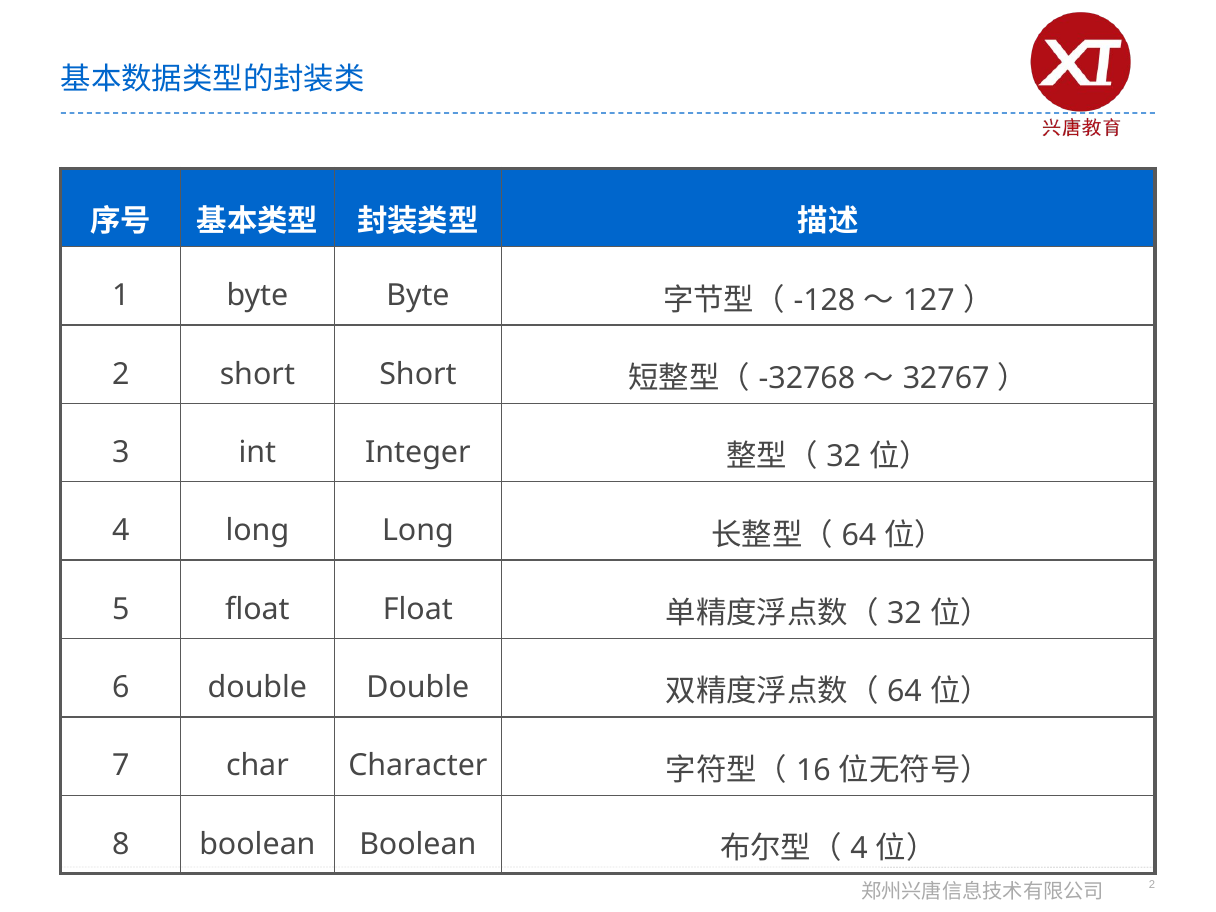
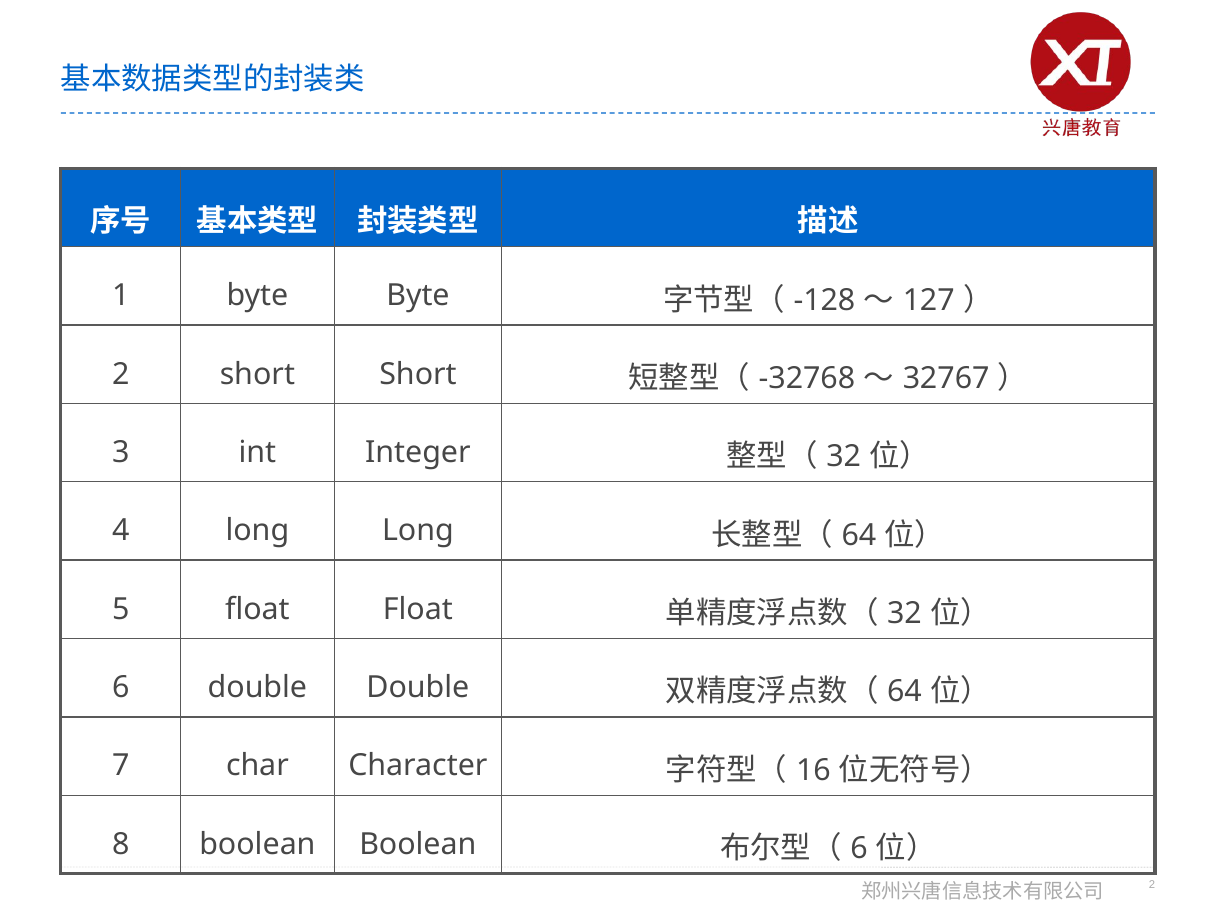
4 at (859, 849): 4 -> 6
